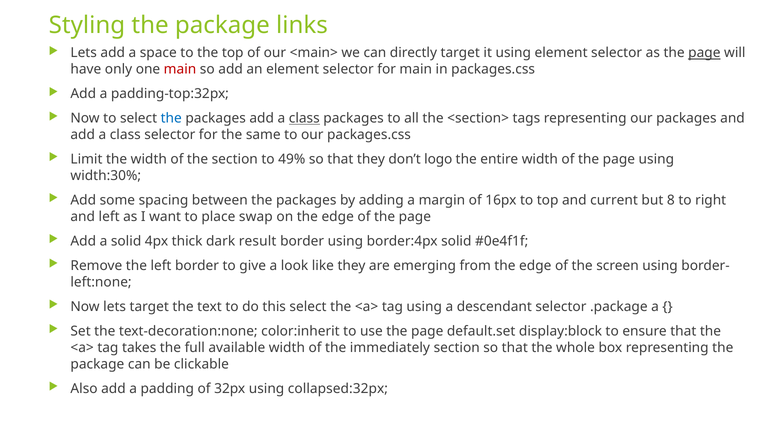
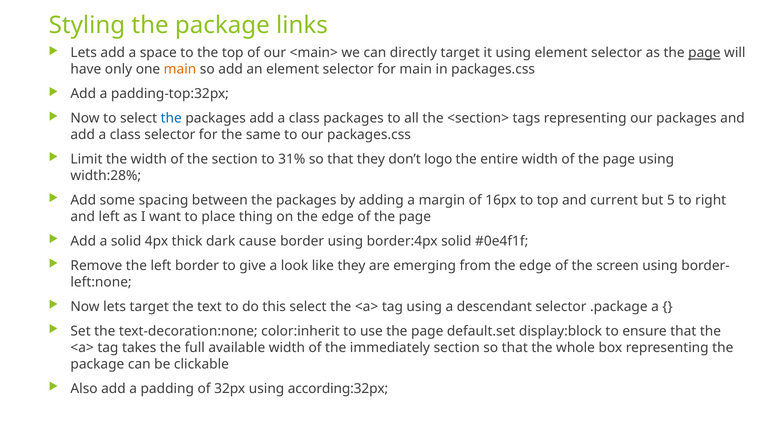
main at (180, 69) colour: red -> orange
class at (304, 118) underline: present -> none
49%: 49% -> 31%
width:30%: width:30% -> width:28%
8: 8 -> 5
swap: swap -> thing
result: result -> cause
collapsed:32px: collapsed:32px -> according:32px
